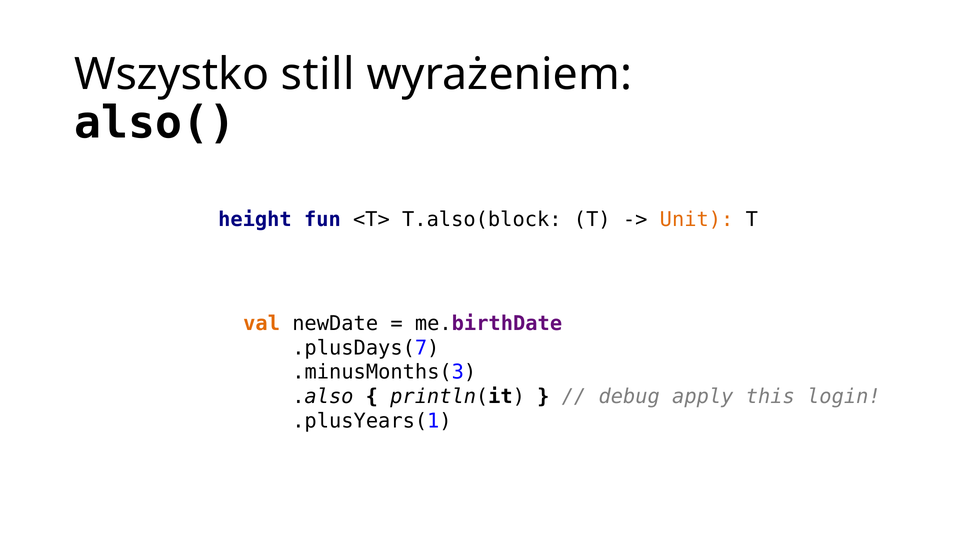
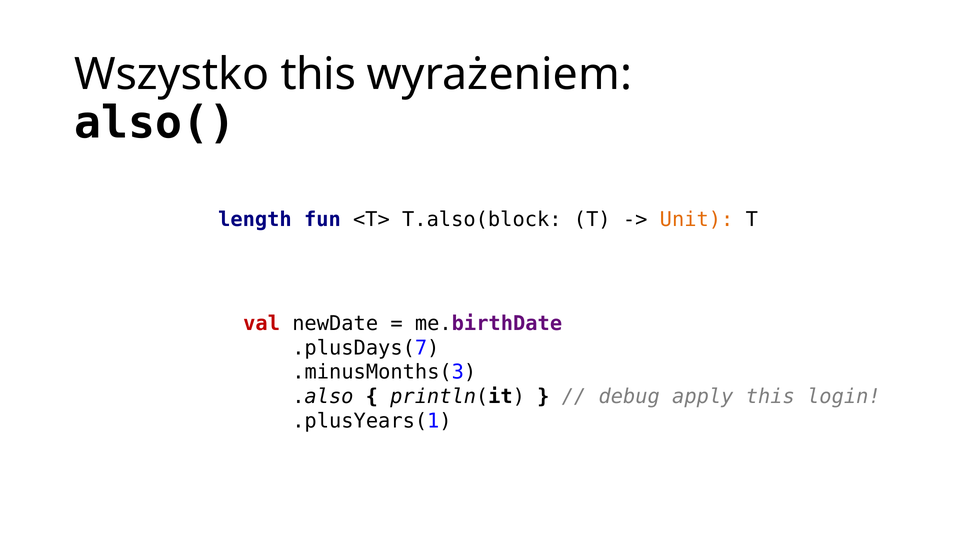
Wszystko still: still -> this
height: height -> length
val colour: orange -> red
